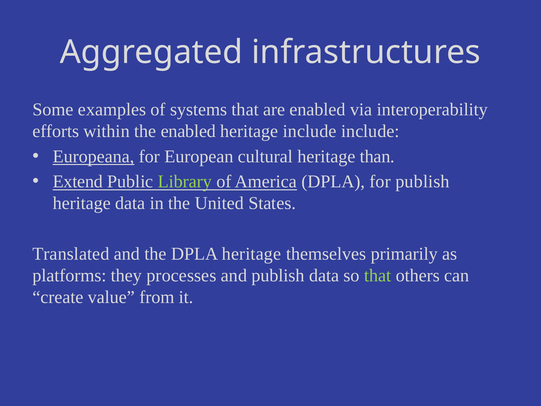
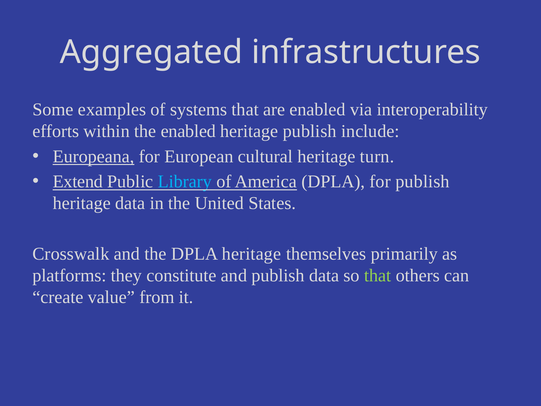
heritage include: include -> publish
than: than -> turn
Library colour: light green -> light blue
Translated: Translated -> Crosswalk
processes: processes -> constitute
